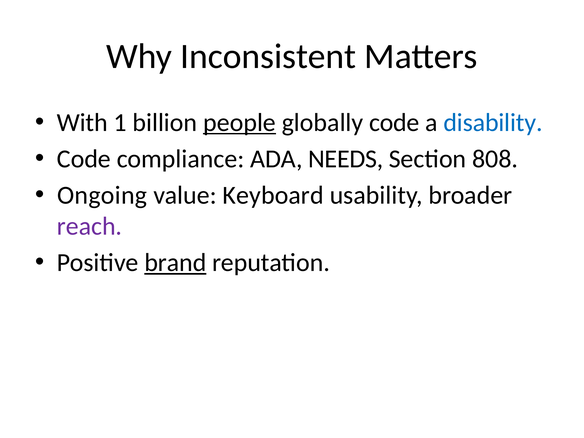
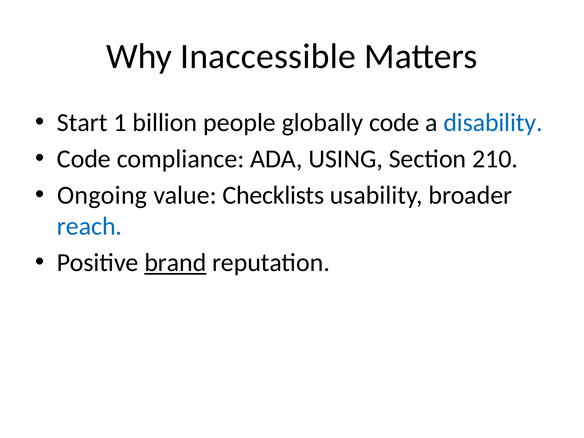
Inconsistent: Inconsistent -> Inaccessible
With: With -> Start
people underline: present -> none
NEEDS: NEEDS -> USING
808: 808 -> 210
Keyboard: Keyboard -> Checklists
reach colour: purple -> blue
